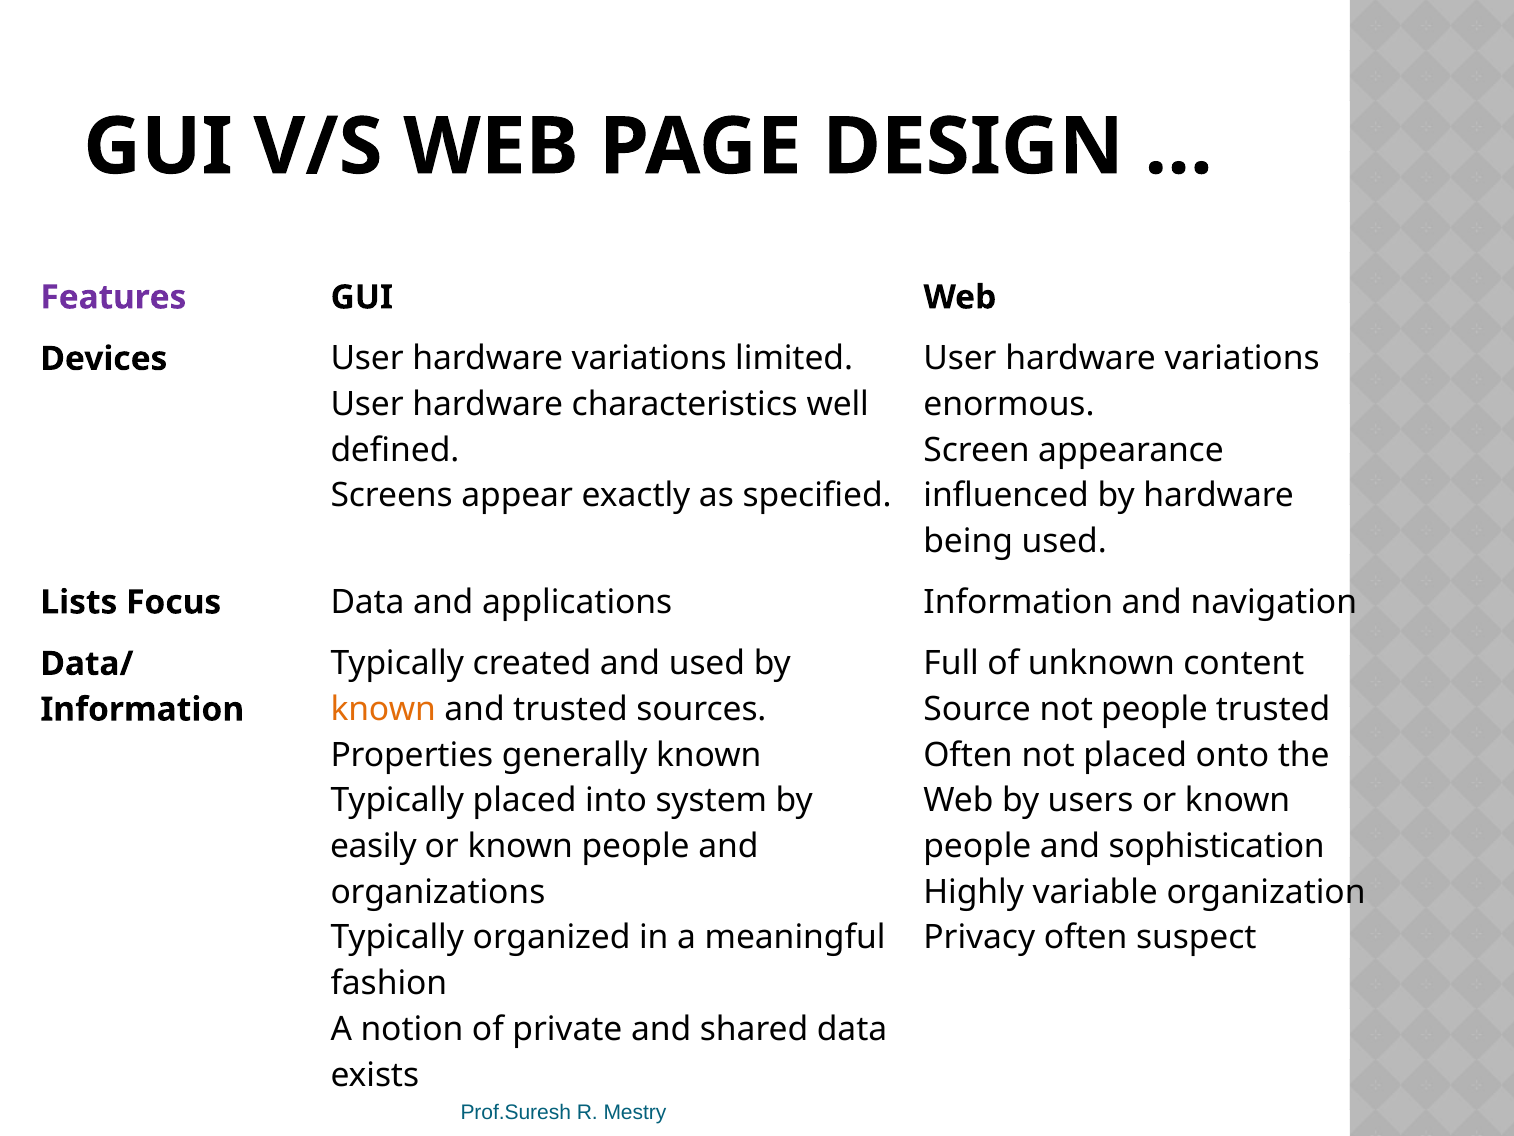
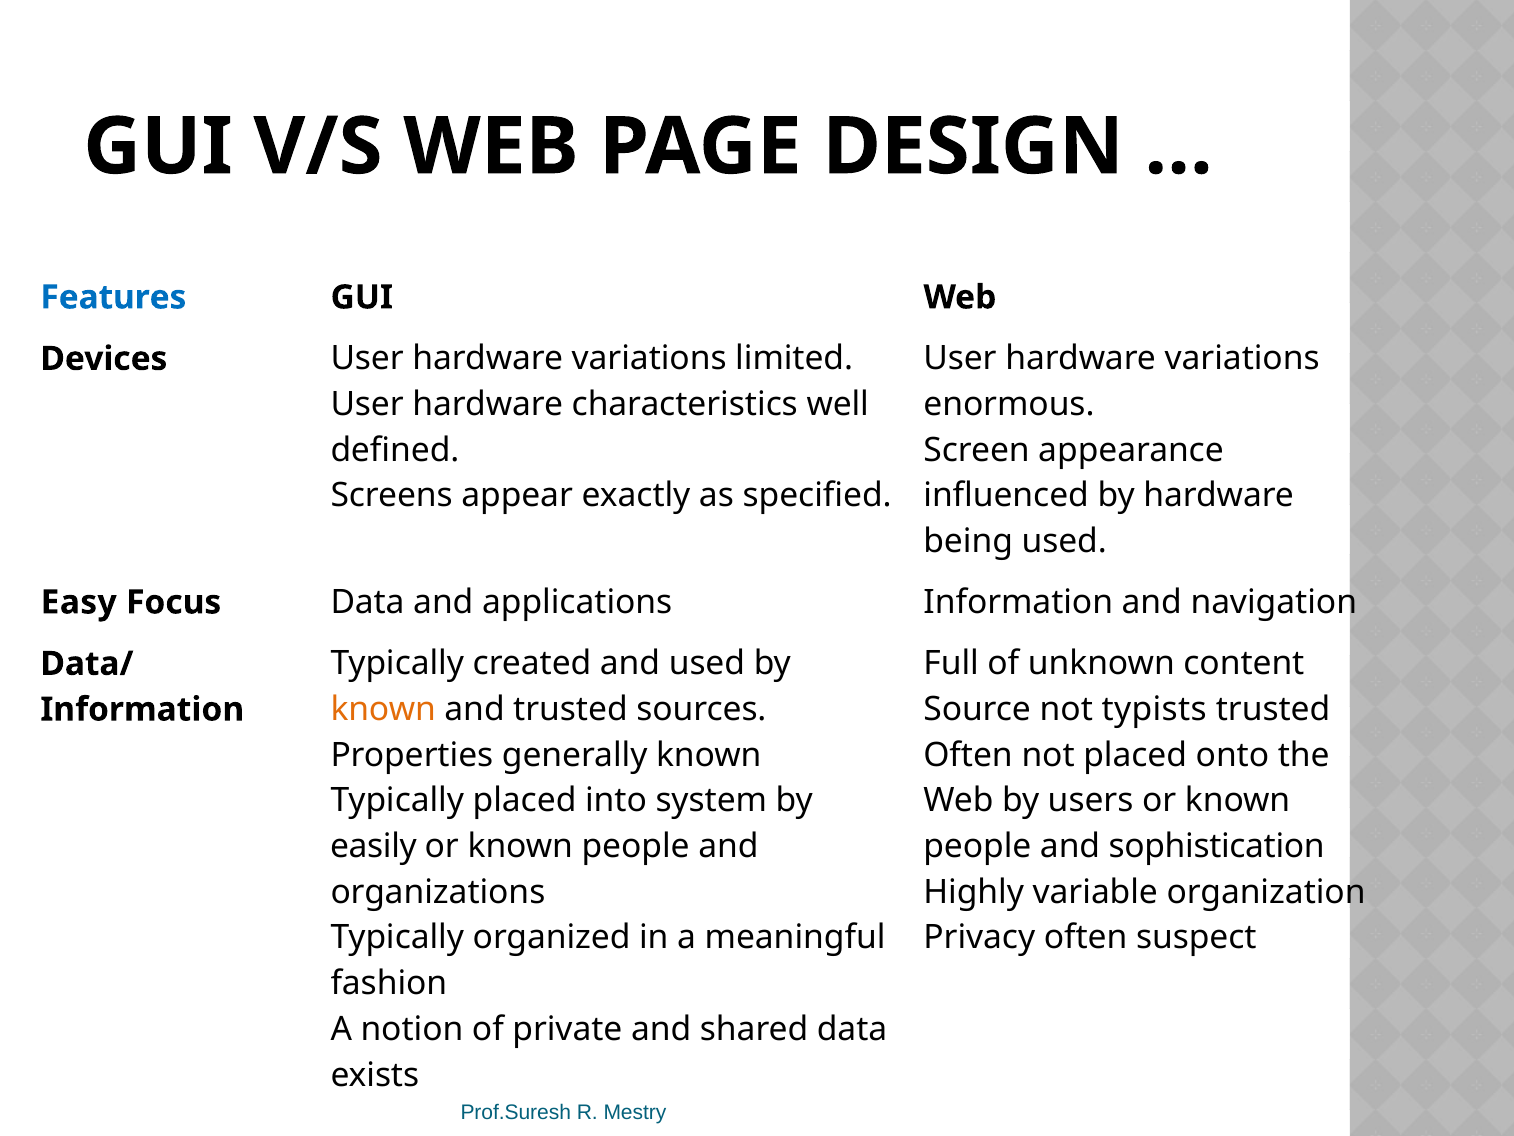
Features colour: purple -> blue
Lists: Lists -> Easy
not people: people -> typists
